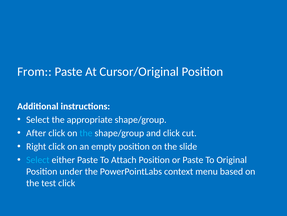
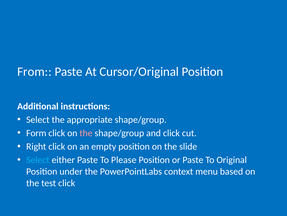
After: After -> Form
the at (86, 133) colour: light blue -> pink
Attach: Attach -> Please
